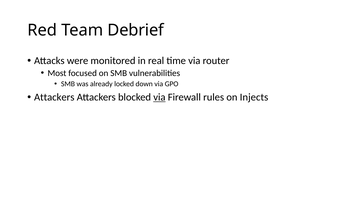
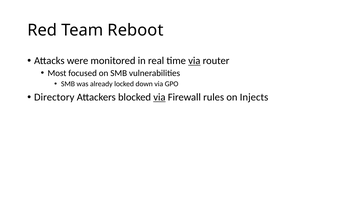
Debrief: Debrief -> Reboot
via at (194, 61) underline: none -> present
Attackers at (54, 97): Attackers -> Directory
